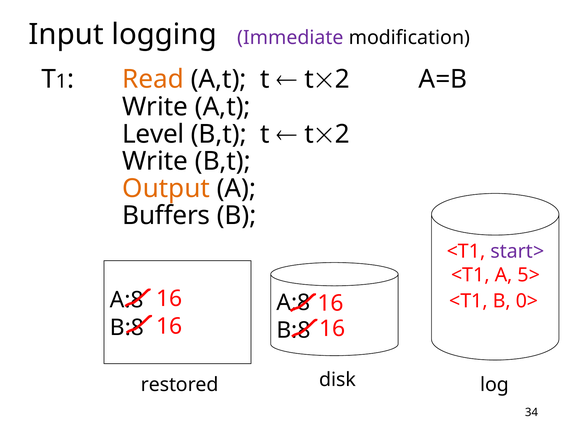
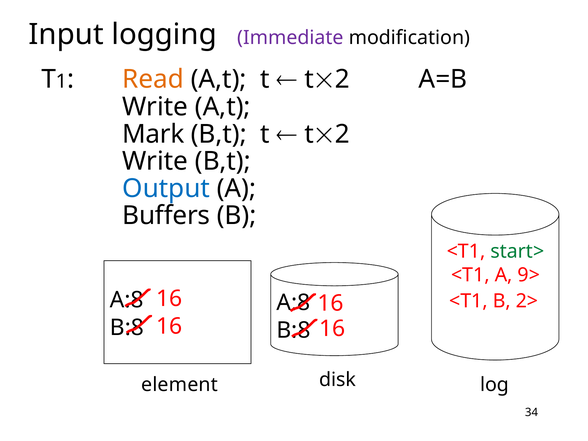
Level: Level -> Mark
Output colour: orange -> blue
start> colour: purple -> green
5>: 5> -> 9>
0>: 0> -> 2>
restored: restored -> element
